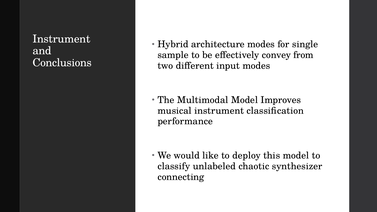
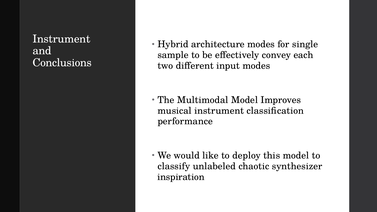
from: from -> each
connecting: connecting -> inspiration
